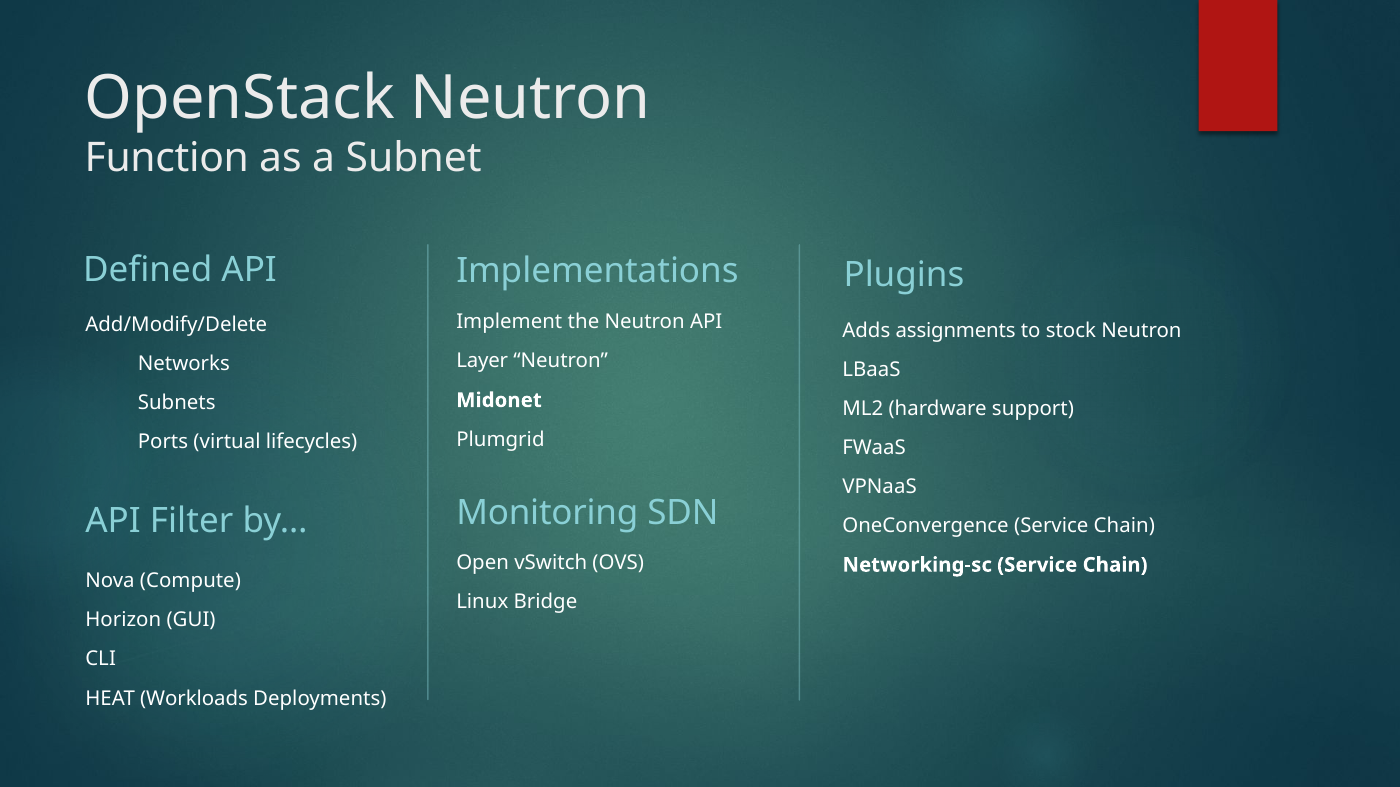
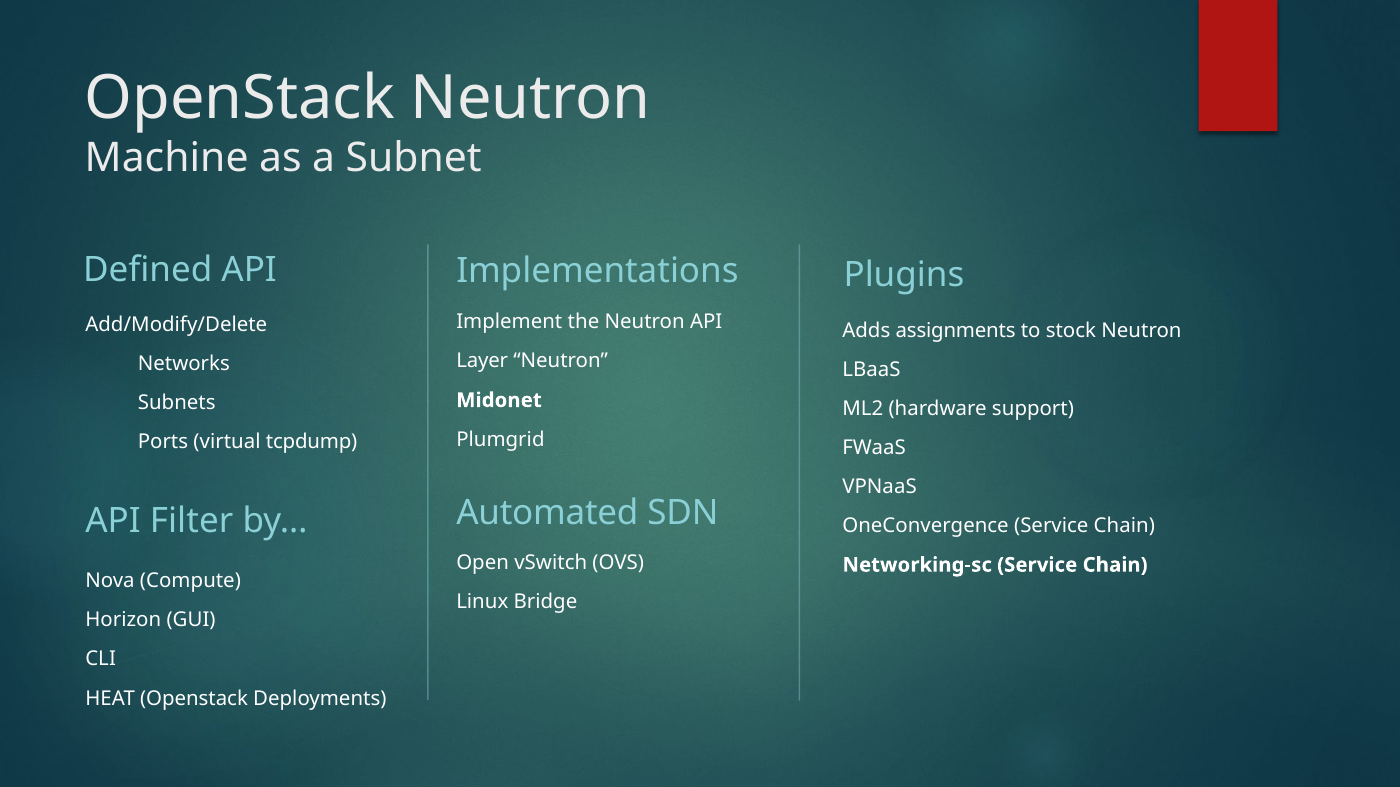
Function: Function -> Machine
lifecycles: lifecycles -> tcpdump
Monitoring: Monitoring -> Automated
HEAT Workloads: Workloads -> Openstack
